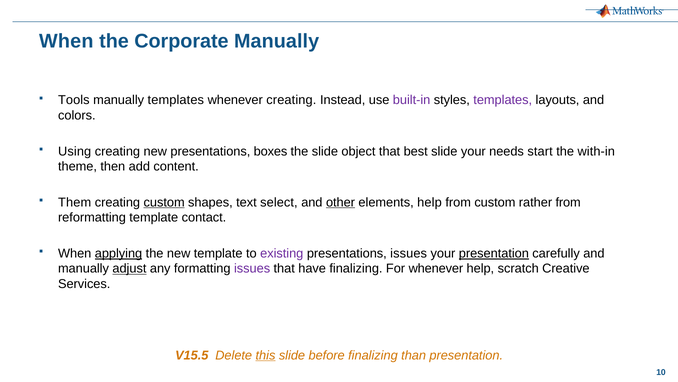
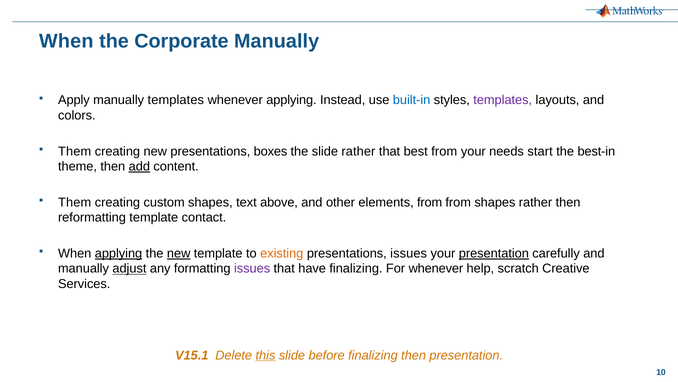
Tools: Tools -> Apply
whenever creating: creating -> applying
built-in colour: purple -> blue
Using at (75, 151): Using -> Them
slide object: object -> rather
best slide: slide -> from
with-in: with-in -> best-in
add underline: none -> present
custom at (164, 202) underline: present -> none
select: select -> above
other underline: present -> none
elements help: help -> from
from custom: custom -> shapes
rather from: from -> then
new at (179, 253) underline: none -> present
existing colour: purple -> orange
V15.5: V15.5 -> V15.1
finalizing than: than -> then
